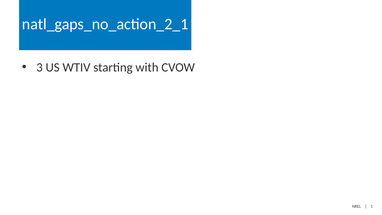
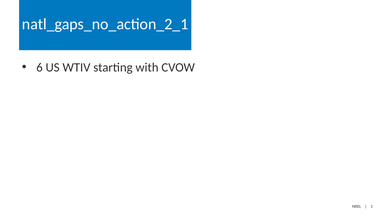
3: 3 -> 6
